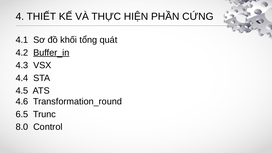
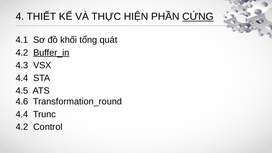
CỨNG underline: none -> present
6.5 at (22, 114): 6.5 -> 4.4
8.0 at (22, 127): 8.0 -> 4.2
